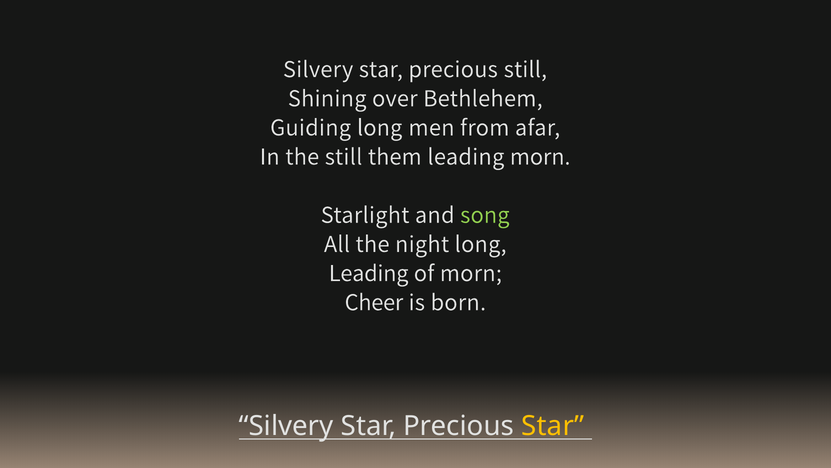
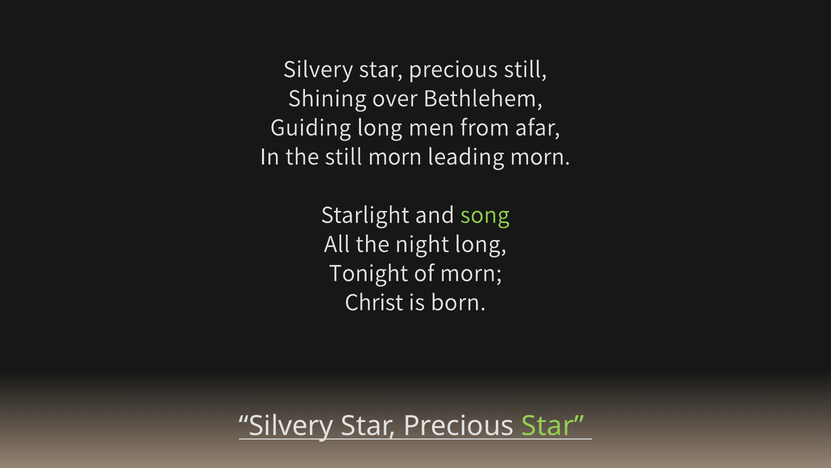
still them: them -> morn
Leading at (369, 273): Leading -> Tonight
Cheer: Cheer -> Christ
Star at (553, 426) colour: yellow -> light green
